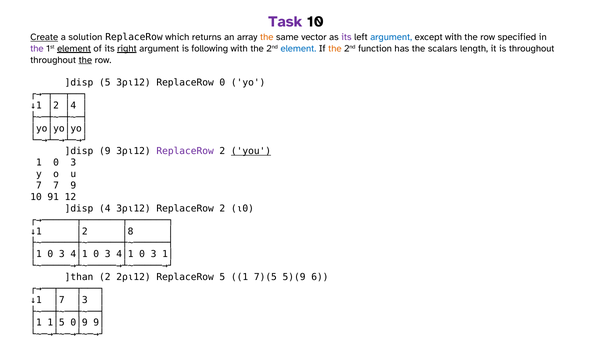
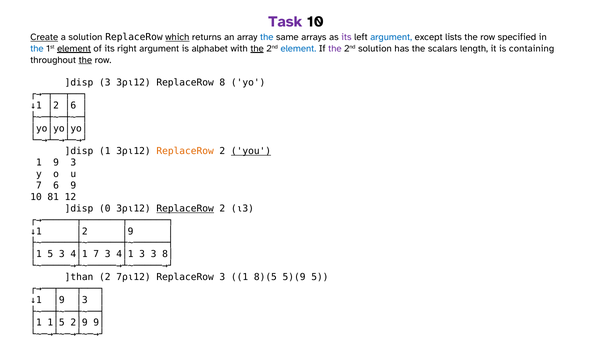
which underline: none -> present
the at (267, 37) colour: orange -> blue
vector: vector -> arrays
except with: with -> lists
the at (37, 48) colour: purple -> blue
right underline: present -> none
following: following -> alphabet
the at (257, 48) underline: none -> present
the at (335, 48) colour: orange -> purple
2nd function: function -> solution
is throughout: throughout -> containing
]disp 5: 5 -> 3
ReplaceRow 0: 0 -> 8
│4: │4 -> │6
]disp 9: 9 -> 1
ReplaceRow at (185, 151) colour: purple -> orange
1 0: 0 -> 9
7 7: 7 -> 6
91: 91 -> 81
4: 4 -> 0
ReplaceRow at (185, 209) underline: none -> present
⍳0: ⍳0 -> ⍳3
│2 │8: │8 -> │9
│1 0: 0 -> 5
0 at (96, 254): 0 -> 7
0 at (142, 254): 0 -> 3
1│: 1│ -> 8│
2⍴⍳12: 2⍴⍳12 -> 7⍴⍳12
ReplaceRow 5: 5 -> 3
7)(5: 7)(5 -> 8)(5
5)(9 6: 6 -> 5
↓1 │7: │7 -> │9
0│9: 0│9 -> 2│9
